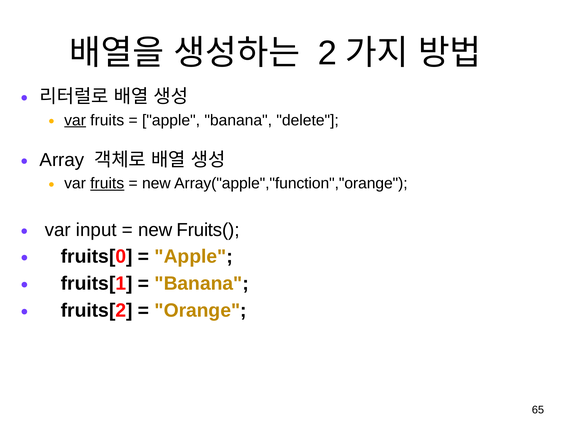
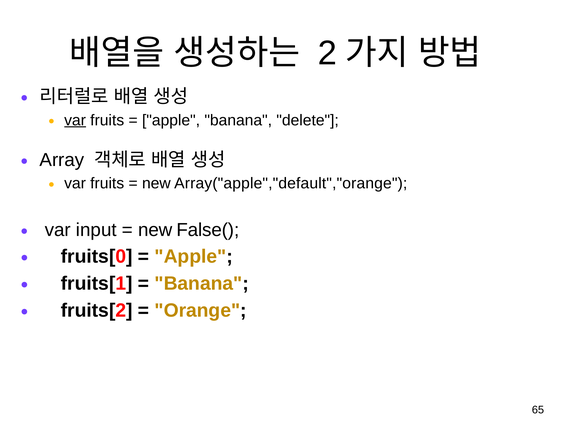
fruits at (107, 184) underline: present -> none
Array("apple","function","orange: Array("apple","function","orange -> Array("apple","default","orange
Fruits(: Fruits( -> False(
